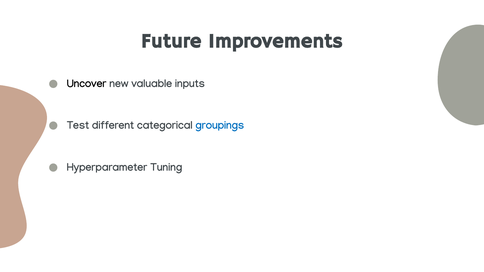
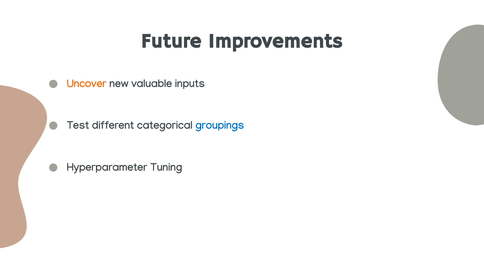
Uncover colour: black -> orange
